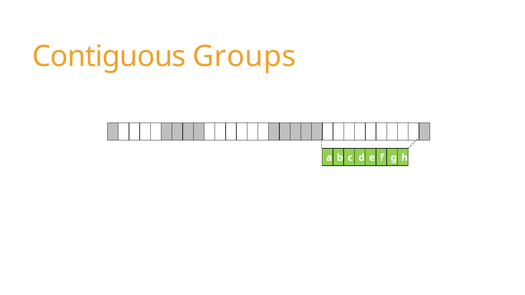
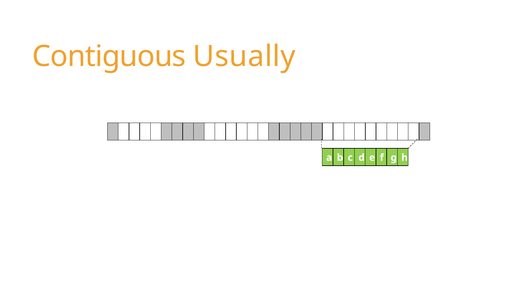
Groups: Groups -> Usually
